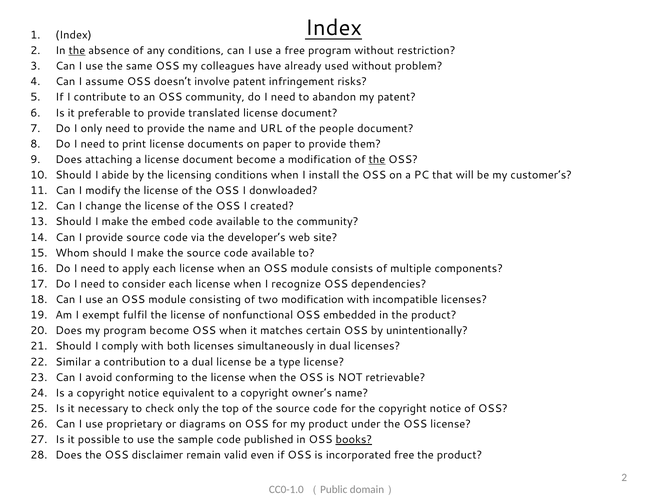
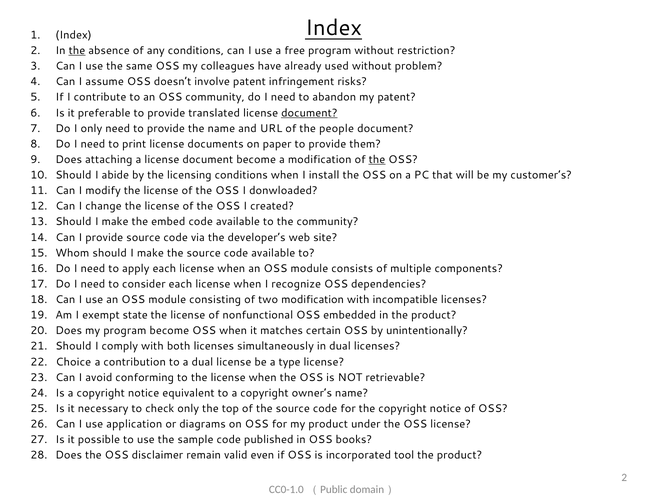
document at (309, 113) underline: none -> present
fulfil: fulfil -> state
Similar: Similar -> Choice
proprietary: proprietary -> application
books underline: present -> none
incorporated free: free -> tool
